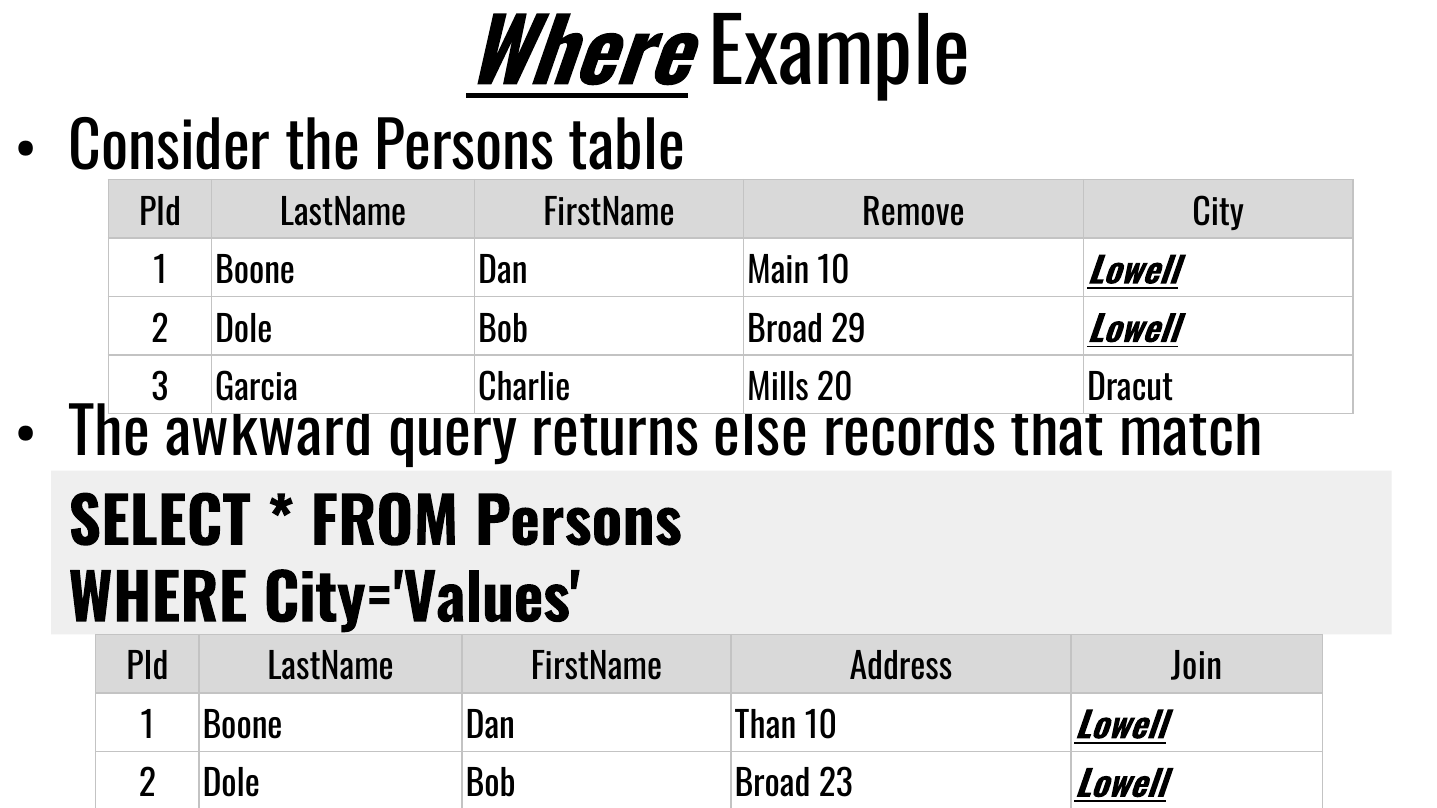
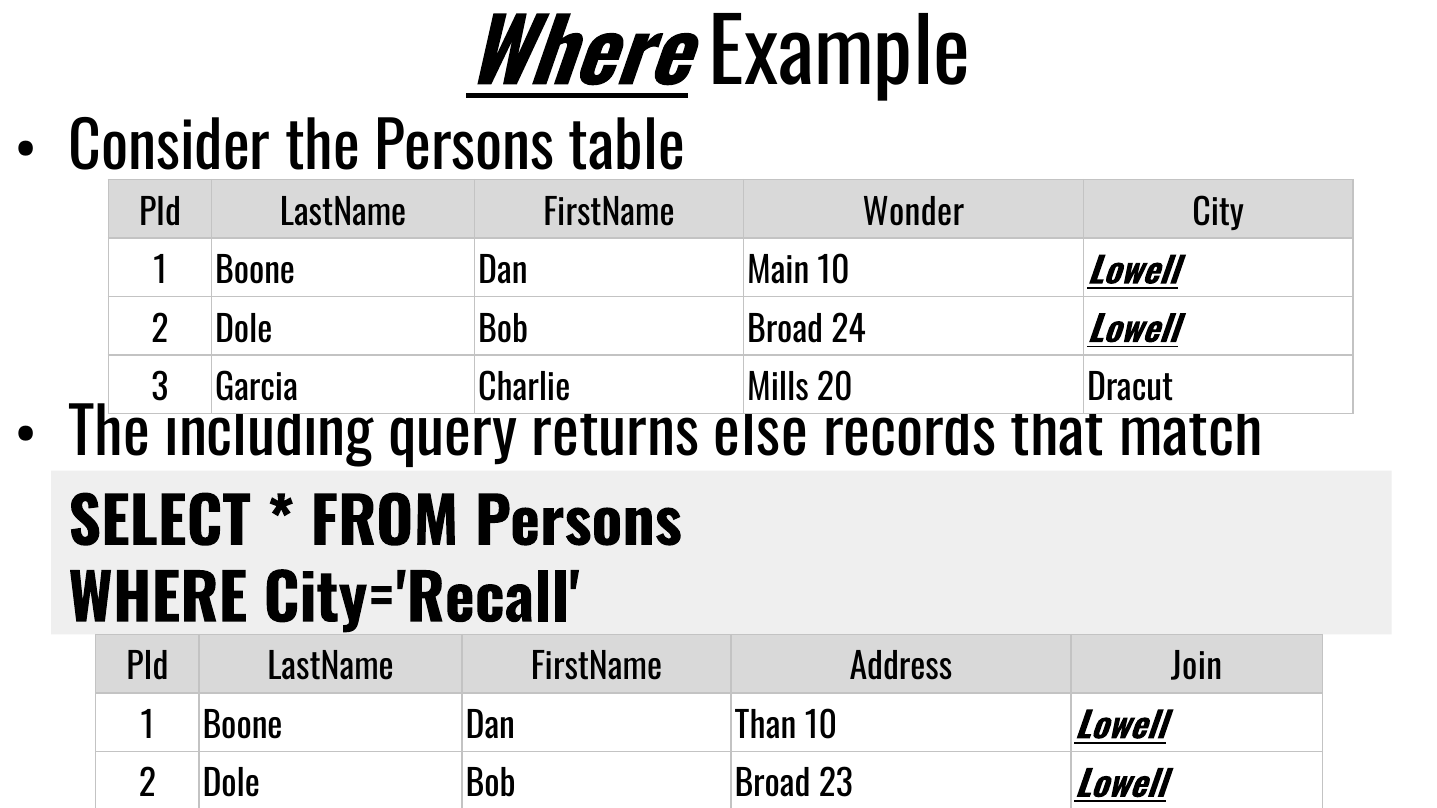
Remove: Remove -> Wonder
29: 29 -> 24
awkward: awkward -> including
City='Values: City='Values -> City='Recall
